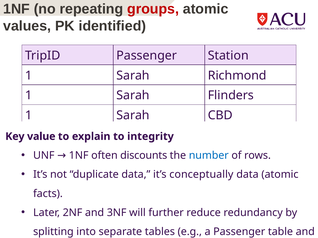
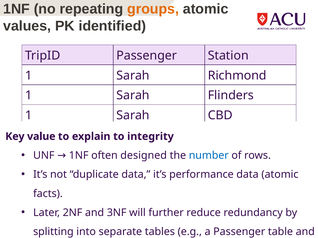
groups colour: red -> orange
discounts: discounts -> designed
conceptually: conceptually -> performance
